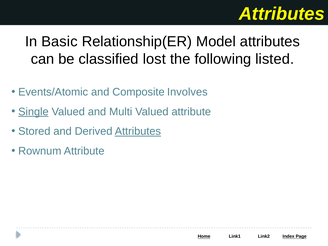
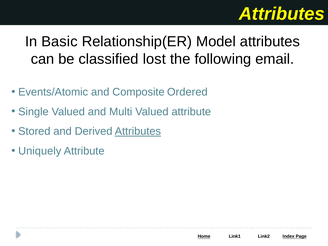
listed: listed -> email
Involves: Involves -> Ordered
Single underline: present -> none
Rownum: Rownum -> Uniquely
